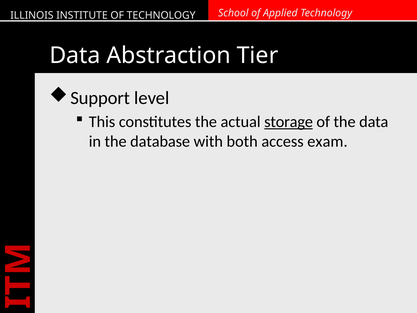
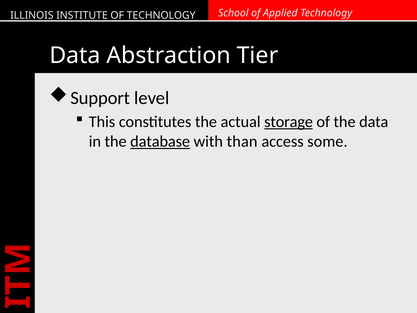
database underline: none -> present
both: both -> than
exam: exam -> some
